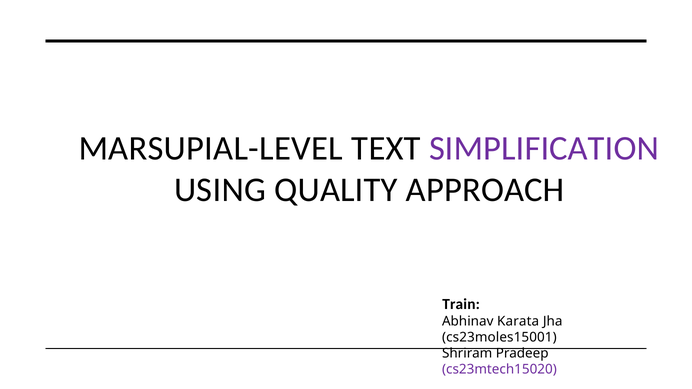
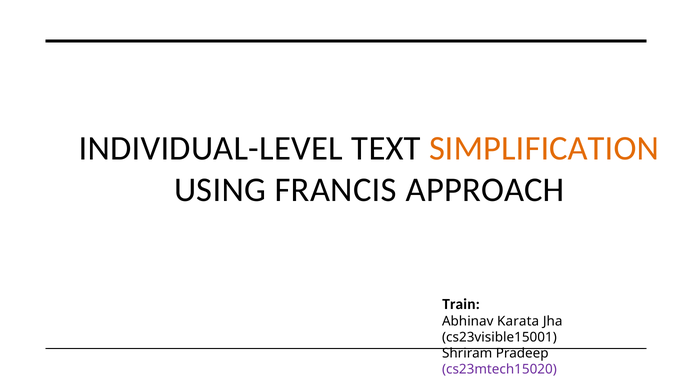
MARSUPIAL-LEVEL: MARSUPIAL-LEVEL -> INDIVIDUAL-LEVEL
SIMPLIFICATION colour: purple -> orange
QUALITY: QUALITY -> FRANCIS
cs23moles15001: cs23moles15001 -> cs23visible15001
